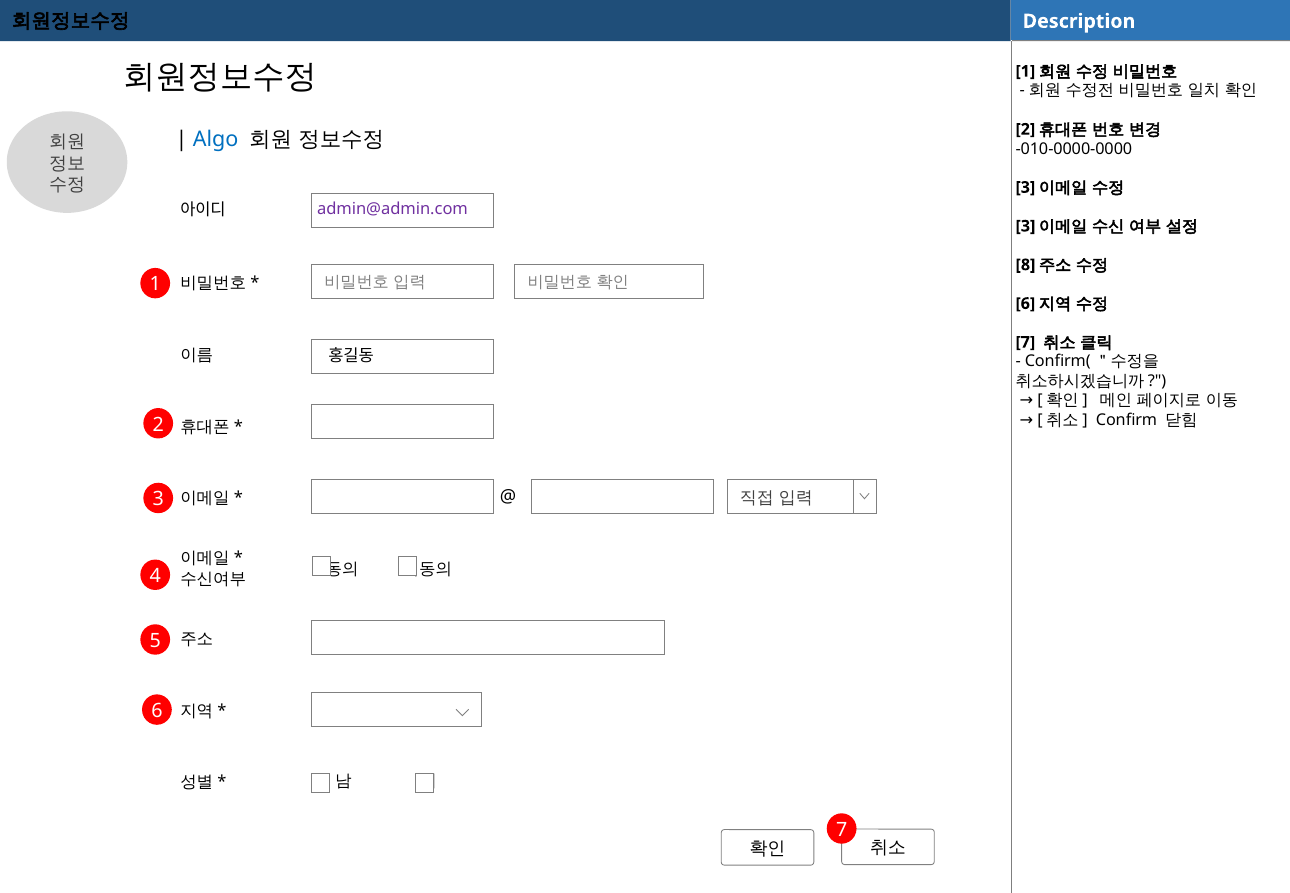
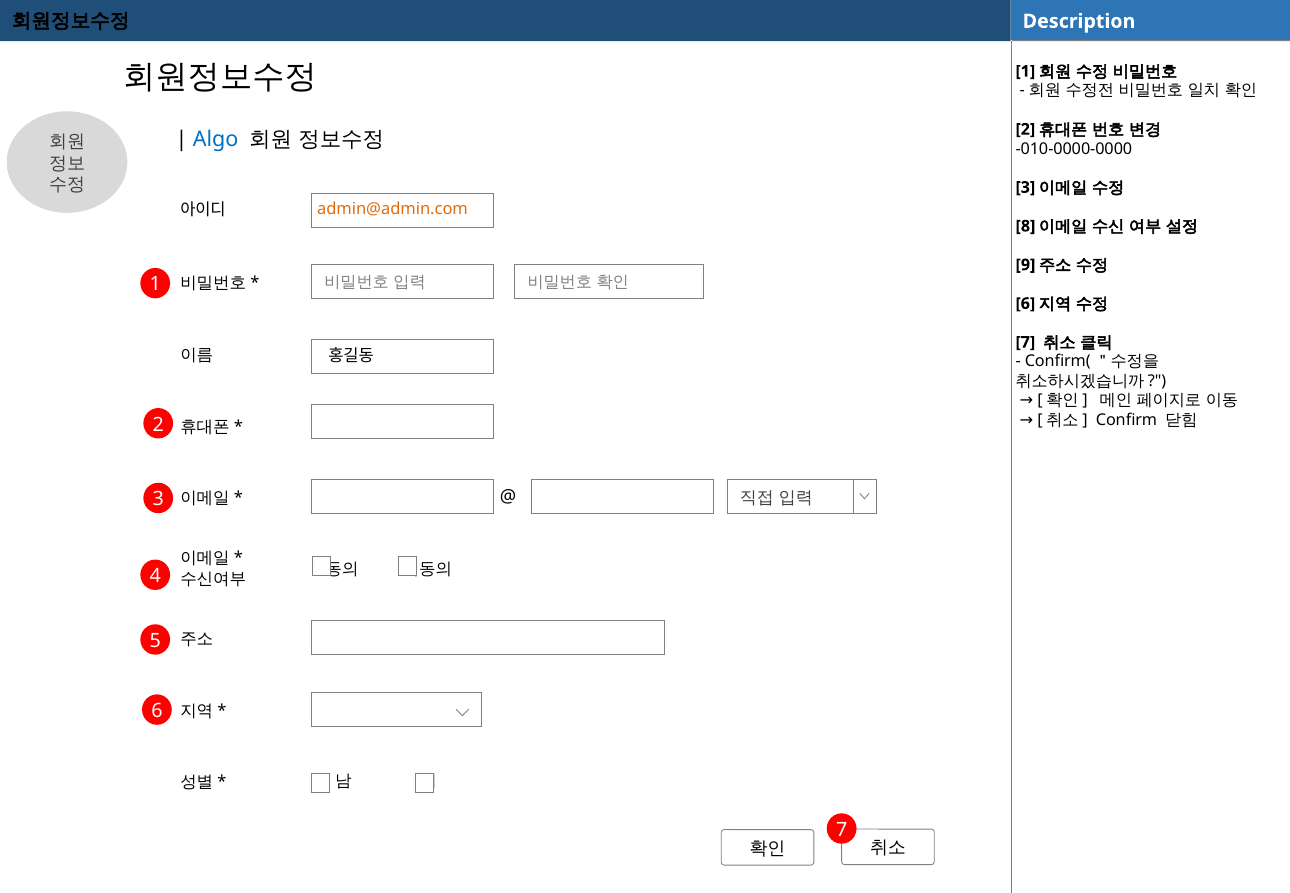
admin@admin.com colour: purple -> orange
3 at (1025, 226): 3 -> 8
8: 8 -> 9
